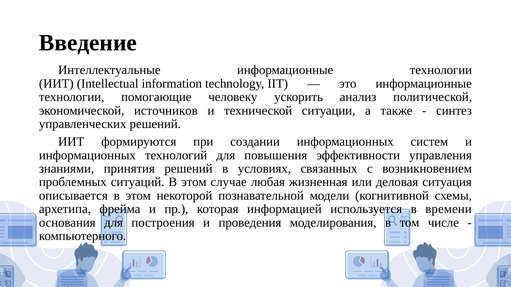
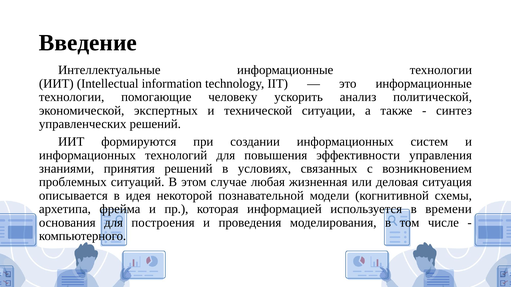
источников: источников -> экспертных
описывается в этом: этом -> идея
